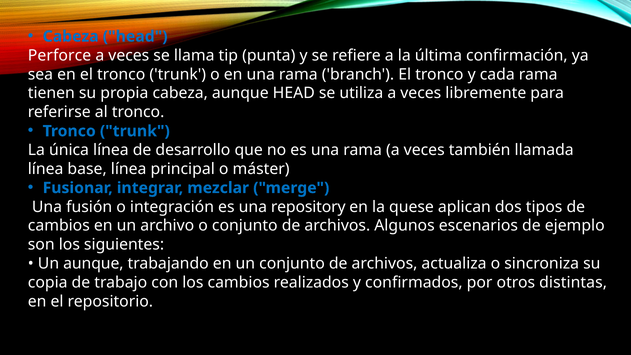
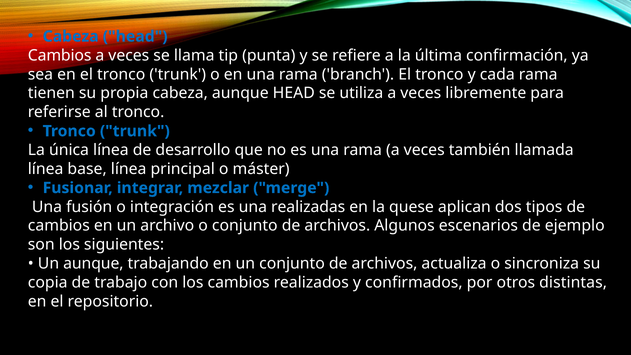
Perforce at (60, 55): Perforce -> Cambios
repository: repository -> realizadas
